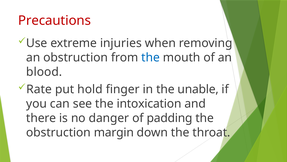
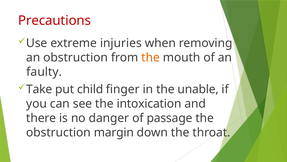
the at (151, 57) colour: blue -> orange
blood: blood -> faulty
Rate: Rate -> Take
hold: hold -> child
padding: padding -> passage
